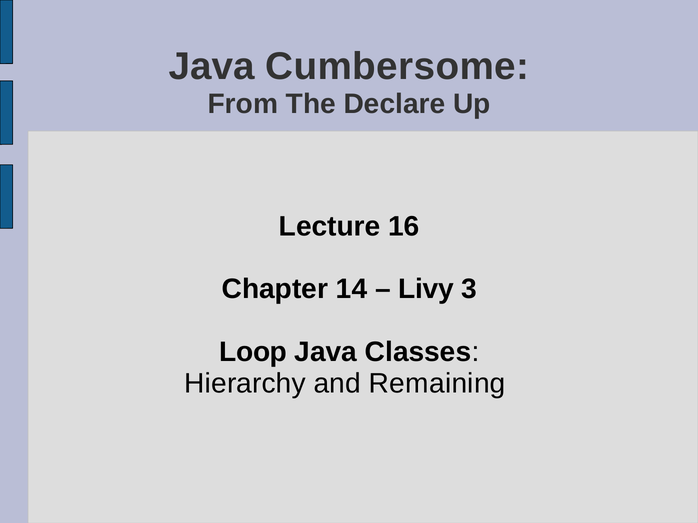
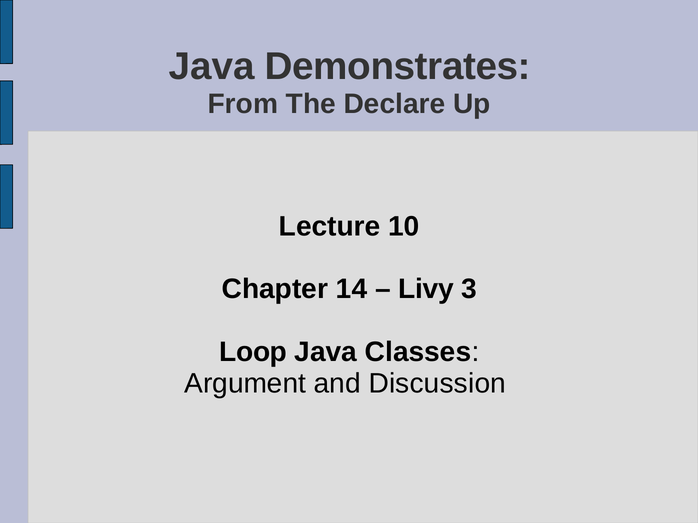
Cumbersome: Cumbersome -> Demonstrates
16: 16 -> 10
Hierarchy: Hierarchy -> Argument
Remaining: Remaining -> Discussion
